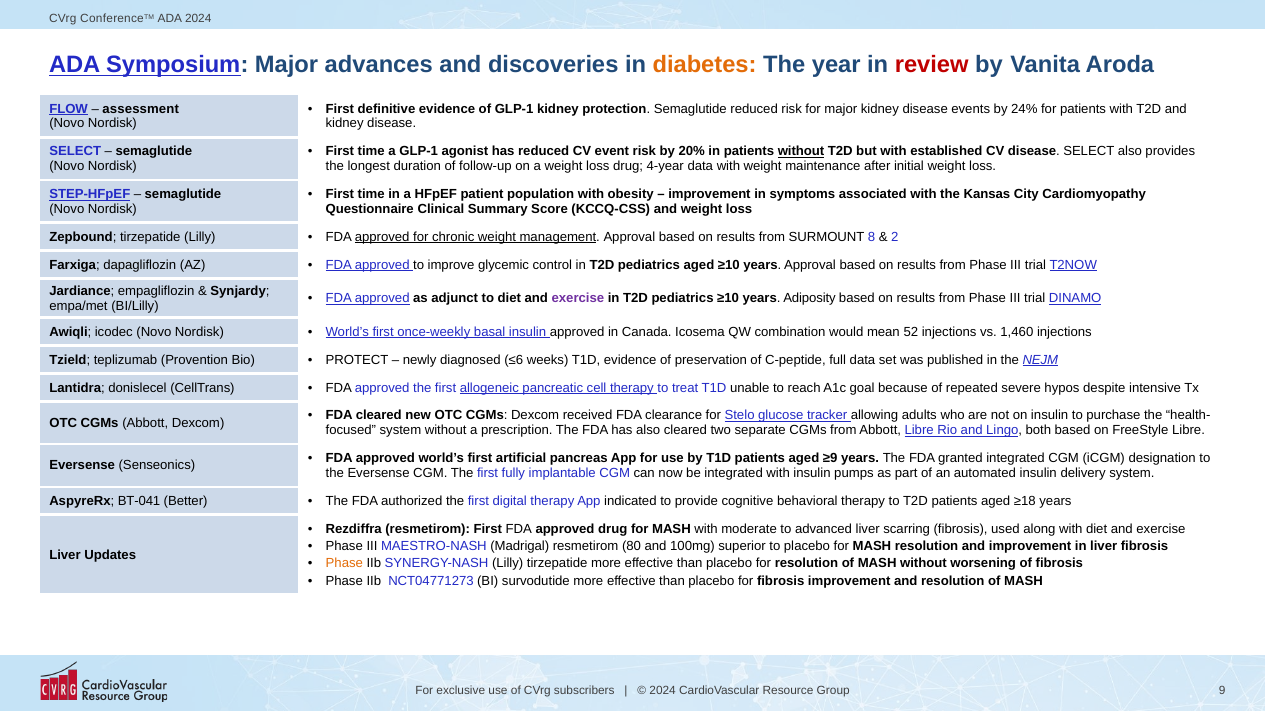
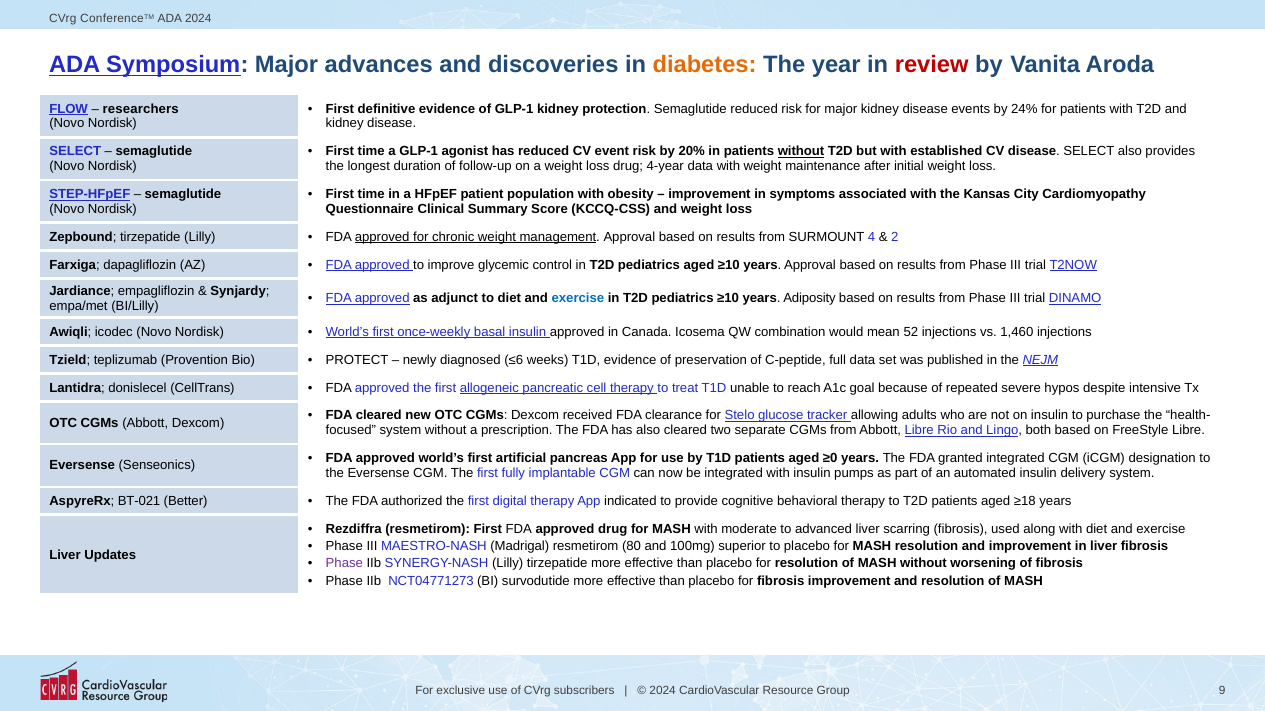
assessment: assessment -> researchers
8: 8 -> 4
exercise at (578, 299) colour: purple -> blue
≥9: ≥9 -> ≥0
BT-041: BT-041 -> BT-021
Phase at (344, 564) colour: orange -> purple
